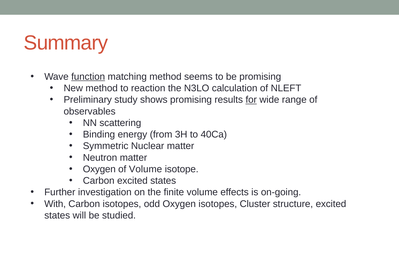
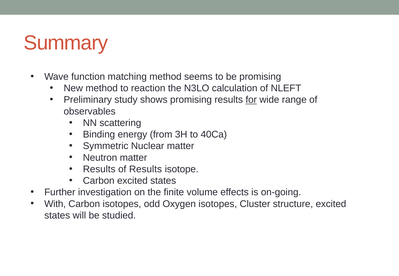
function underline: present -> none
Oxygen at (99, 169): Oxygen -> Results
of Volume: Volume -> Results
